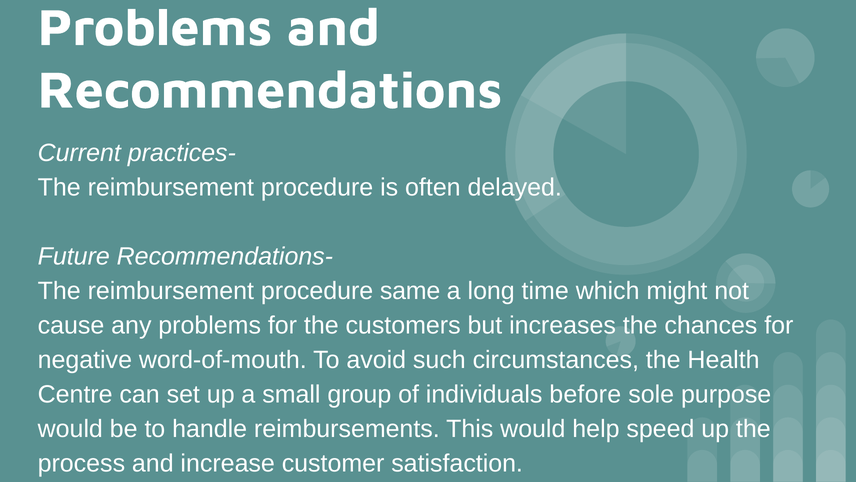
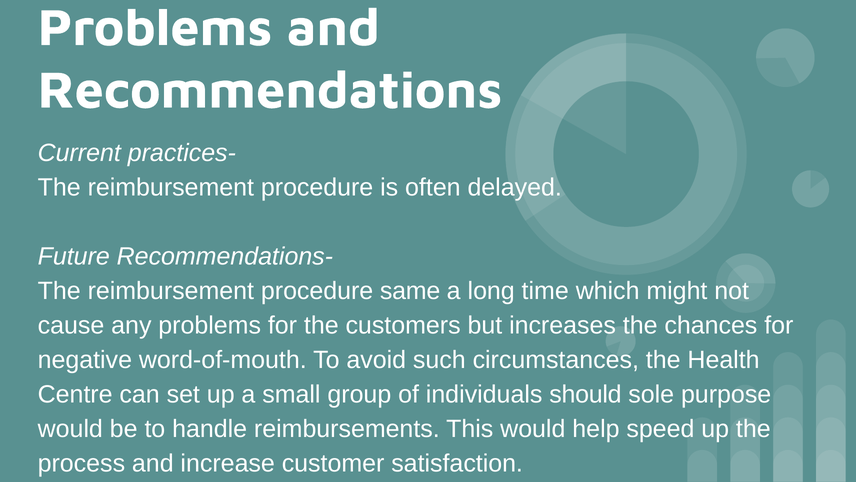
before: before -> should
